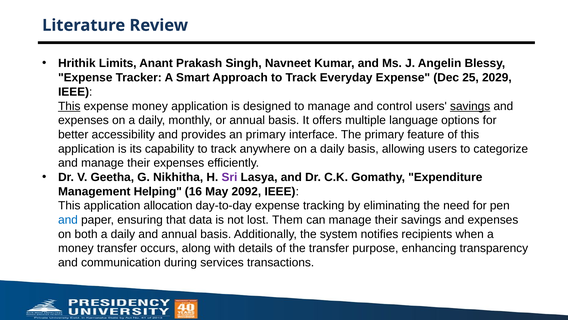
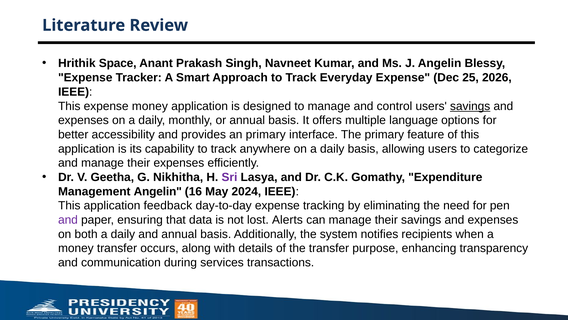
Limits: Limits -> Space
2029: 2029 -> 2026
This at (69, 106) underline: present -> none
Management Helping: Helping -> Angelin
2092: 2092 -> 2024
allocation: allocation -> feedback
and at (68, 220) colour: blue -> purple
Them: Them -> Alerts
